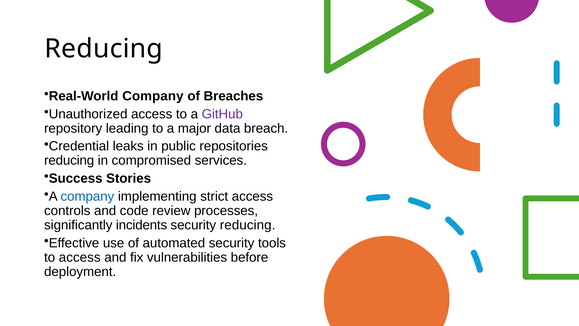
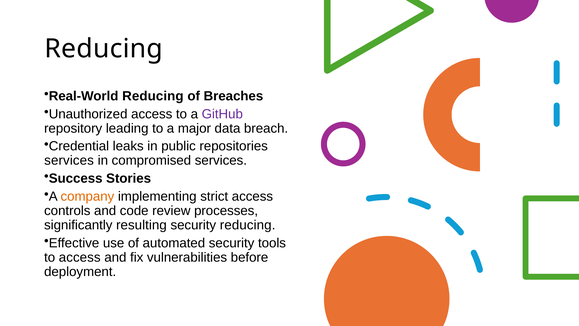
Real-World Company: Company -> Reducing
reducing at (69, 160): reducing -> services
company at (87, 196) colour: blue -> orange
incidents: incidents -> resulting
